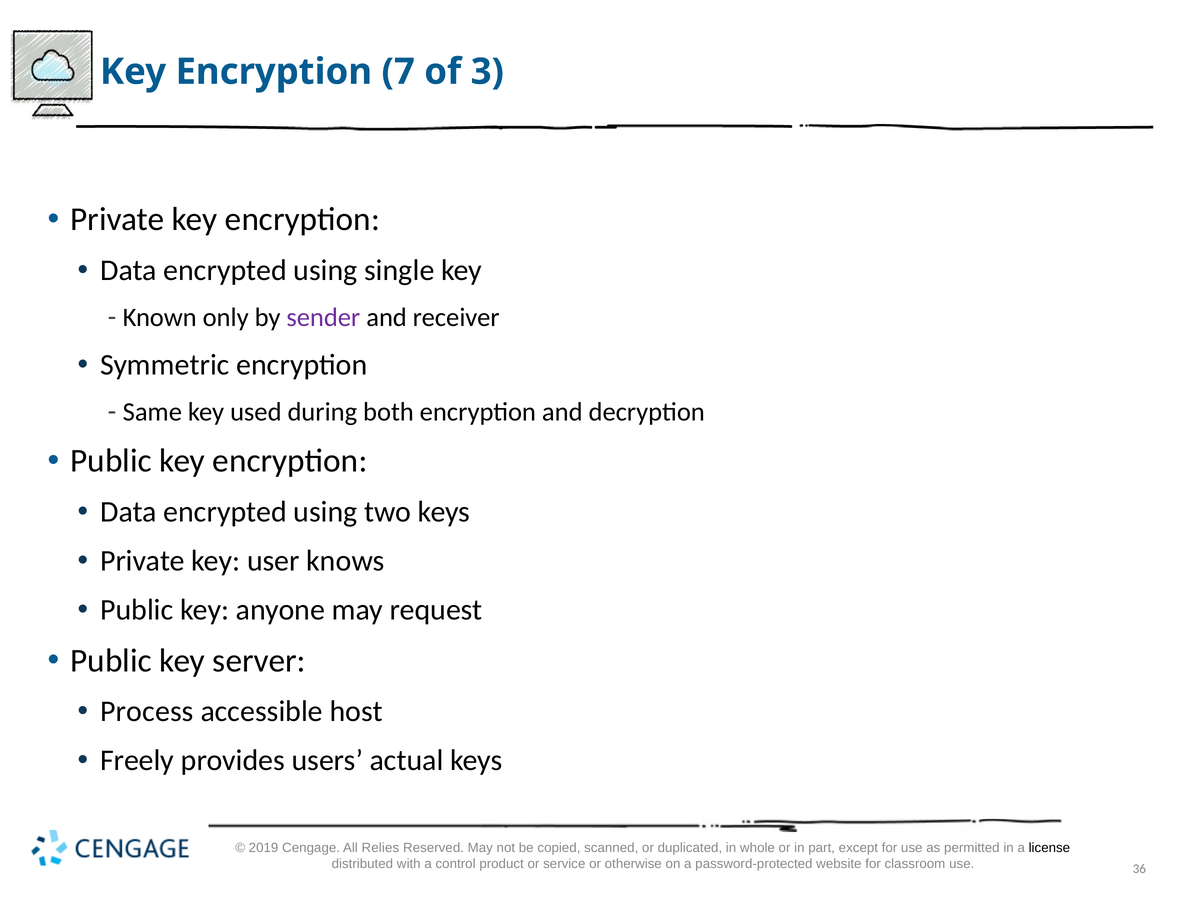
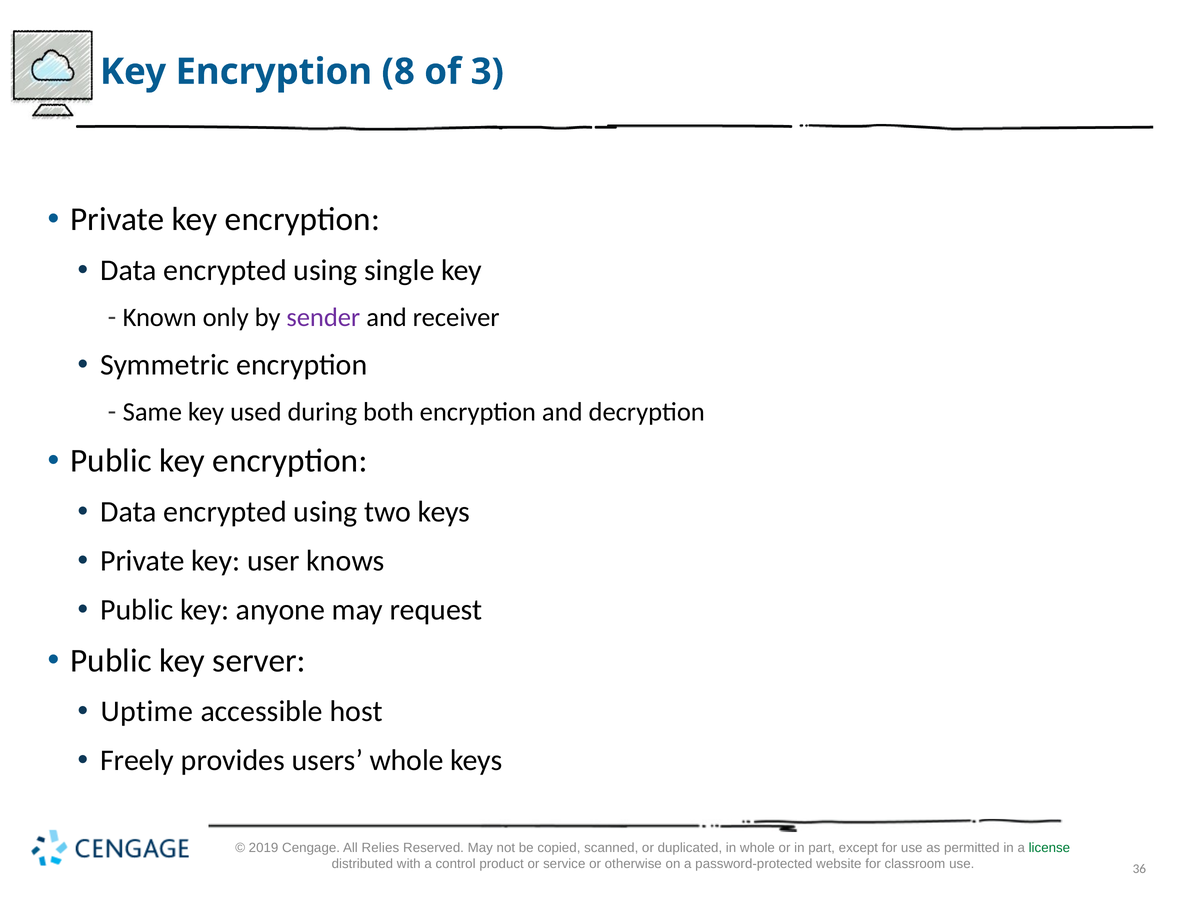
7: 7 -> 8
Process: Process -> Uptime
users actual: actual -> whole
license colour: black -> green
